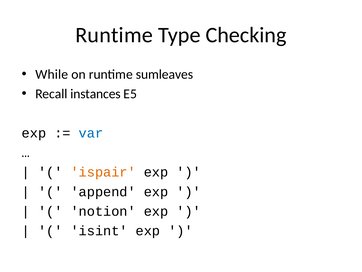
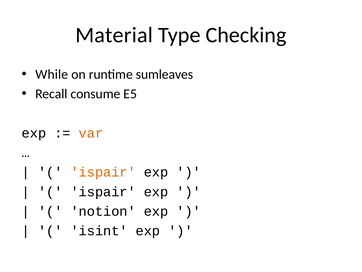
Runtime at (114, 35): Runtime -> Material
instances: instances -> consume
var colour: blue -> orange
append at (103, 191): append -> ispair
